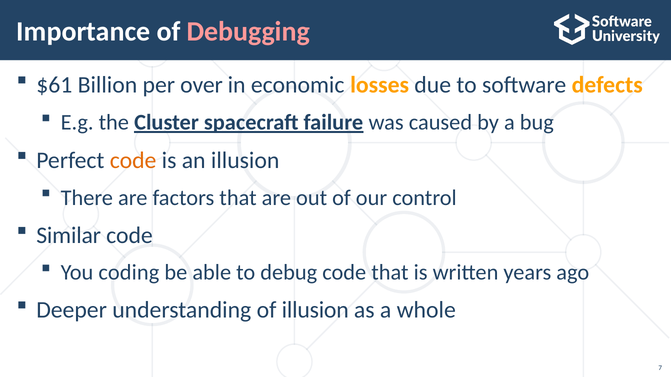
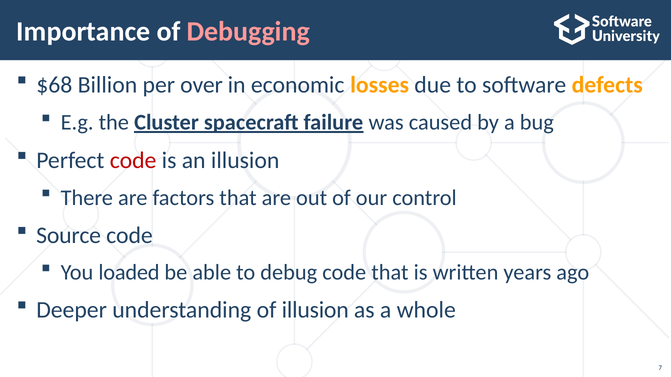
$61: $61 -> $68
code at (133, 161) colour: orange -> red
Similar: Similar -> Source
coding: coding -> loaded
